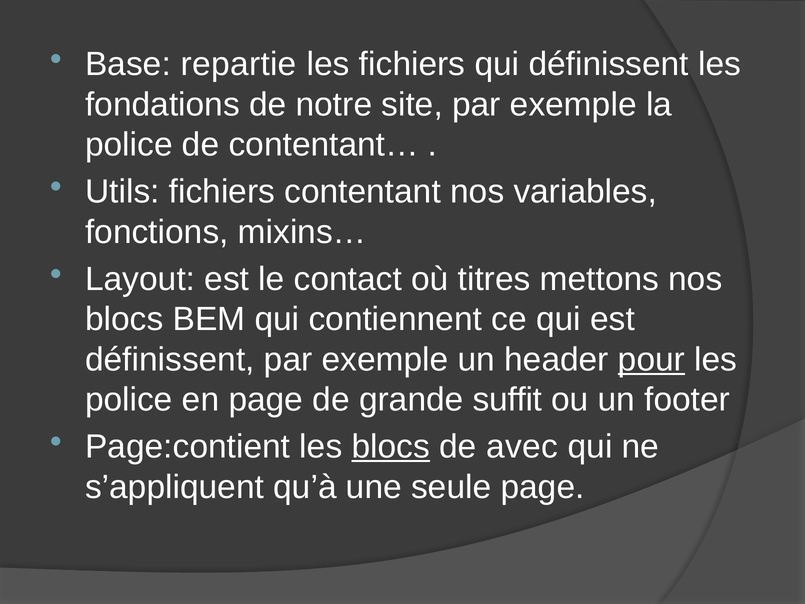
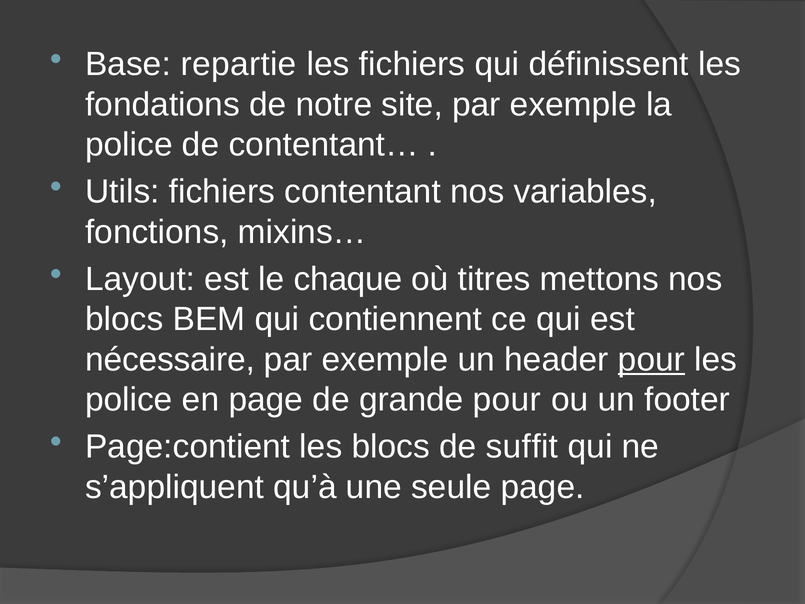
contact: contact -> chaque
définissent at (170, 359): définissent -> nécessaire
grande suffit: suffit -> pour
blocs at (391, 447) underline: present -> none
avec: avec -> suffit
